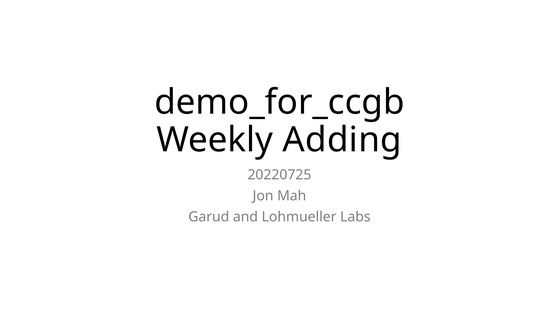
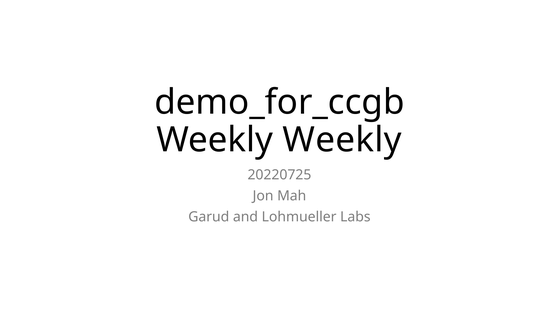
Weekly Adding: Adding -> Weekly
